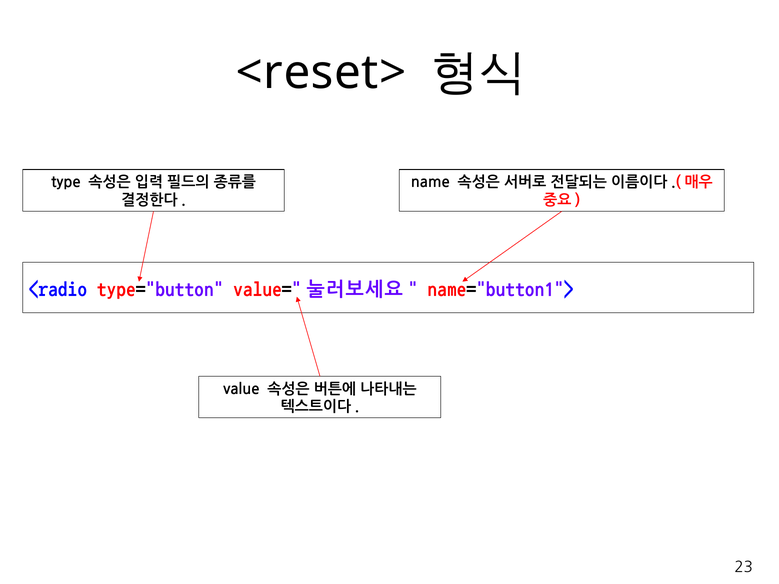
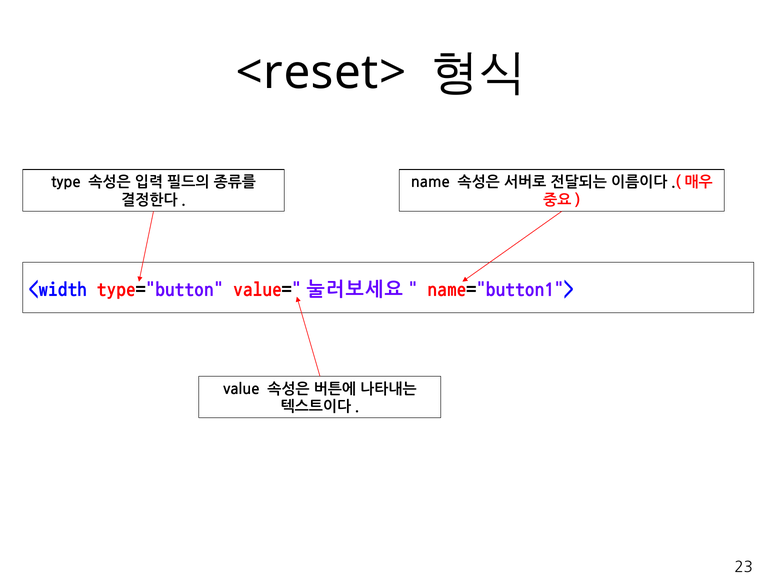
<radio: <radio -> <width
